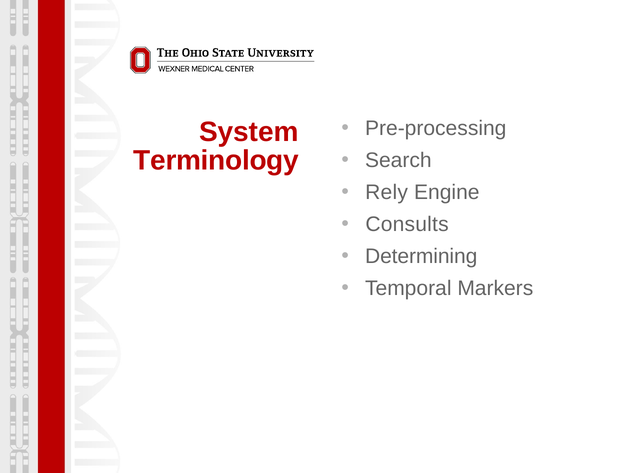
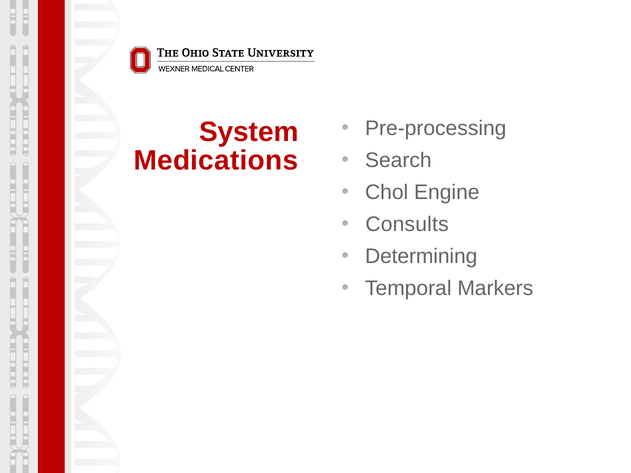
Terminology: Terminology -> Medications
Rely: Rely -> Chol
